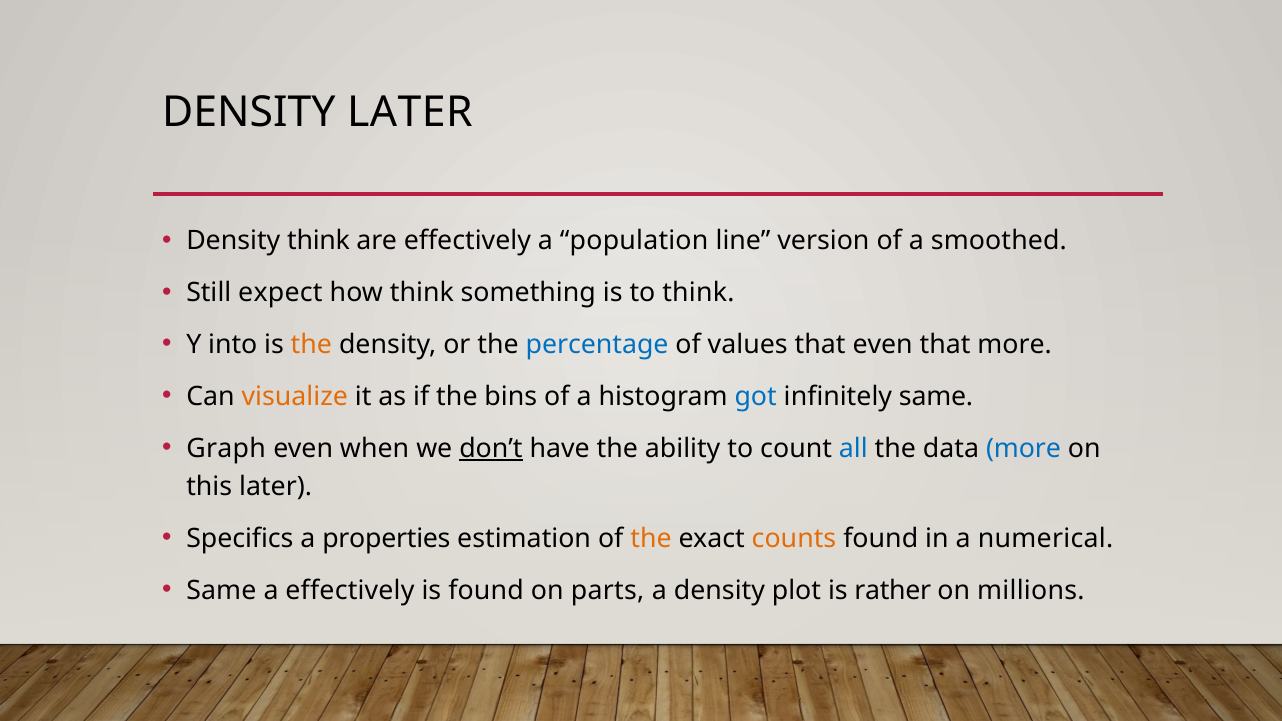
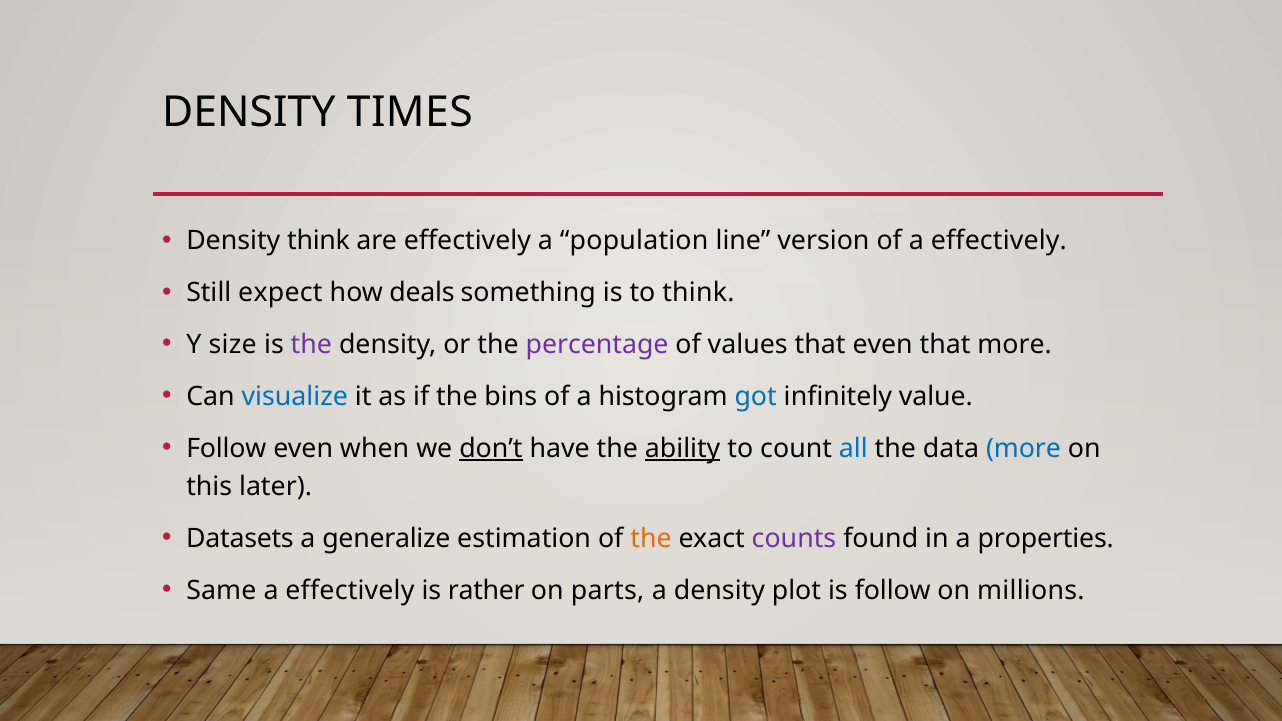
DENSITY LATER: LATER -> TIMES
of a smoothed: smoothed -> effectively
how think: think -> deals
into: into -> size
the at (311, 345) colour: orange -> purple
percentage colour: blue -> purple
visualize colour: orange -> blue
infinitely same: same -> value
Graph at (226, 448): Graph -> Follow
ability underline: none -> present
Specifics: Specifics -> Datasets
properties: properties -> generalize
counts colour: orange -> purple
numerical: numerical -> properties
is found: found -> rather
is rather: rather -> follow
